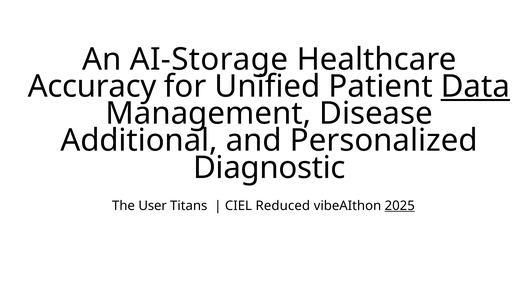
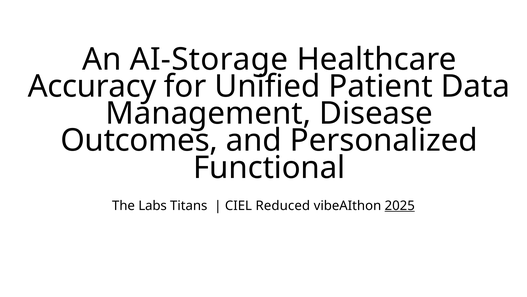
Data underline: present -> none
Additional: Additional -> Outcomes
Diagnostic: Diagnostic -> Functional
User: User -> Labs
